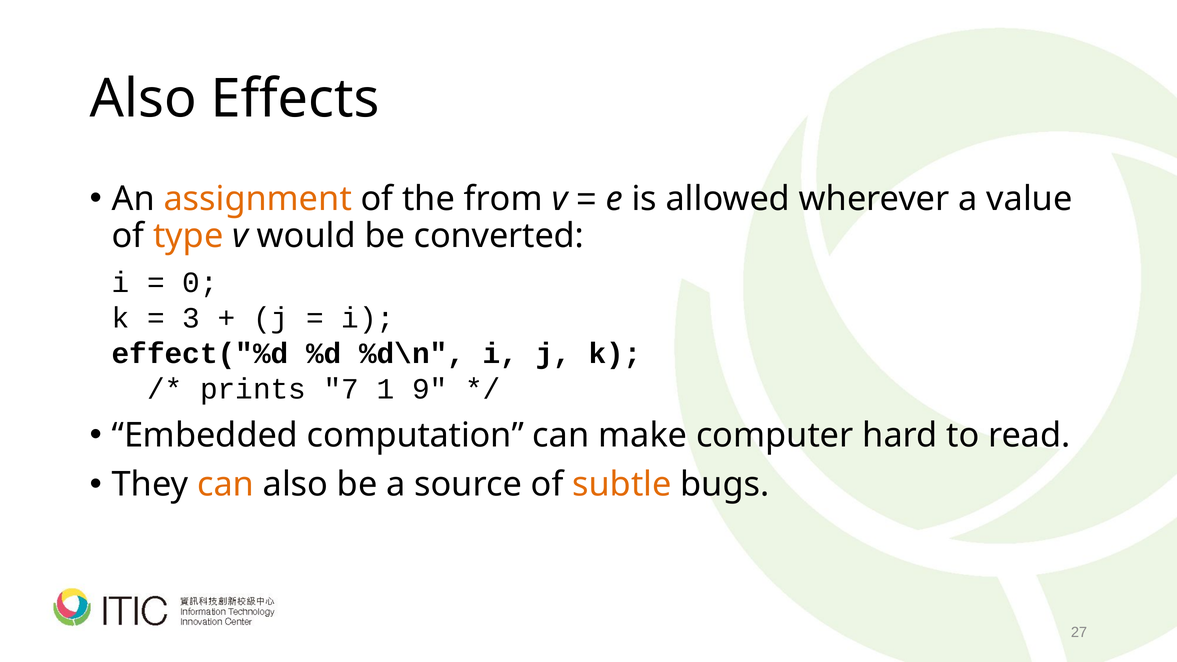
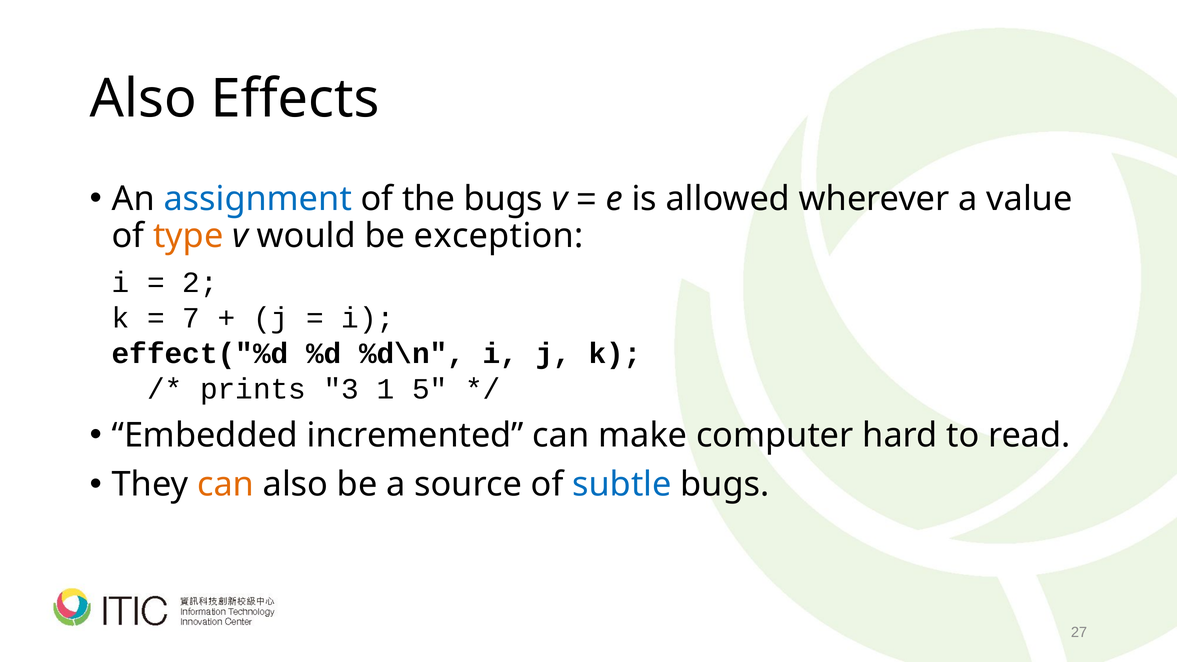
assignment colour: orange -> blue
the from: from -> bugs
converted: converted -> exception
0: 0 -> 2
3: 3 -> 7
7: 7 -> 3
9: 9 -> 5
computation: computation -> incremented
subtle colour: orange -> blue
